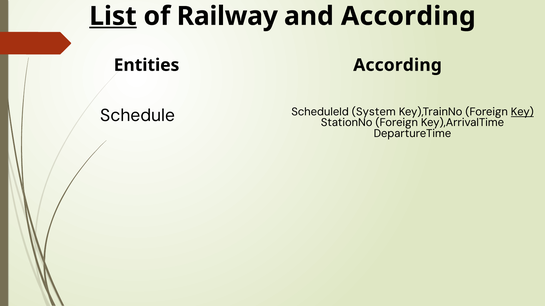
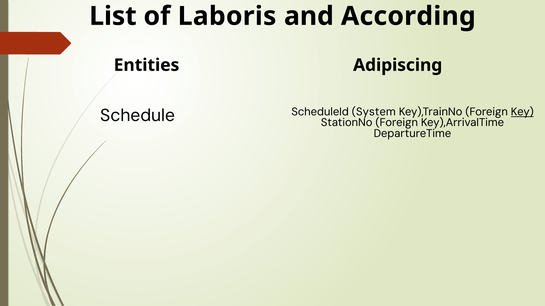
List underline: present -> none
Railway: Railway -> Laboris
Entities According: According -> Adipiscing
